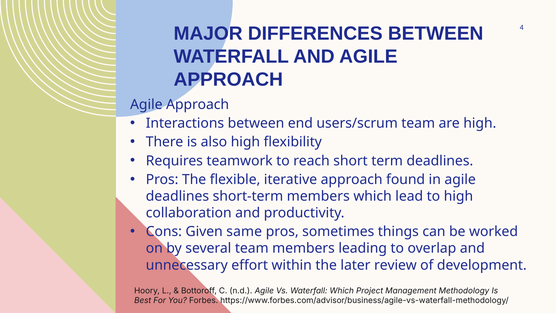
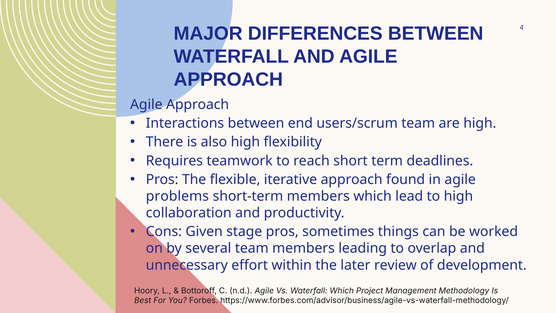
deadlines at (177, 196): deadlines -> problems
same: same -> stage
